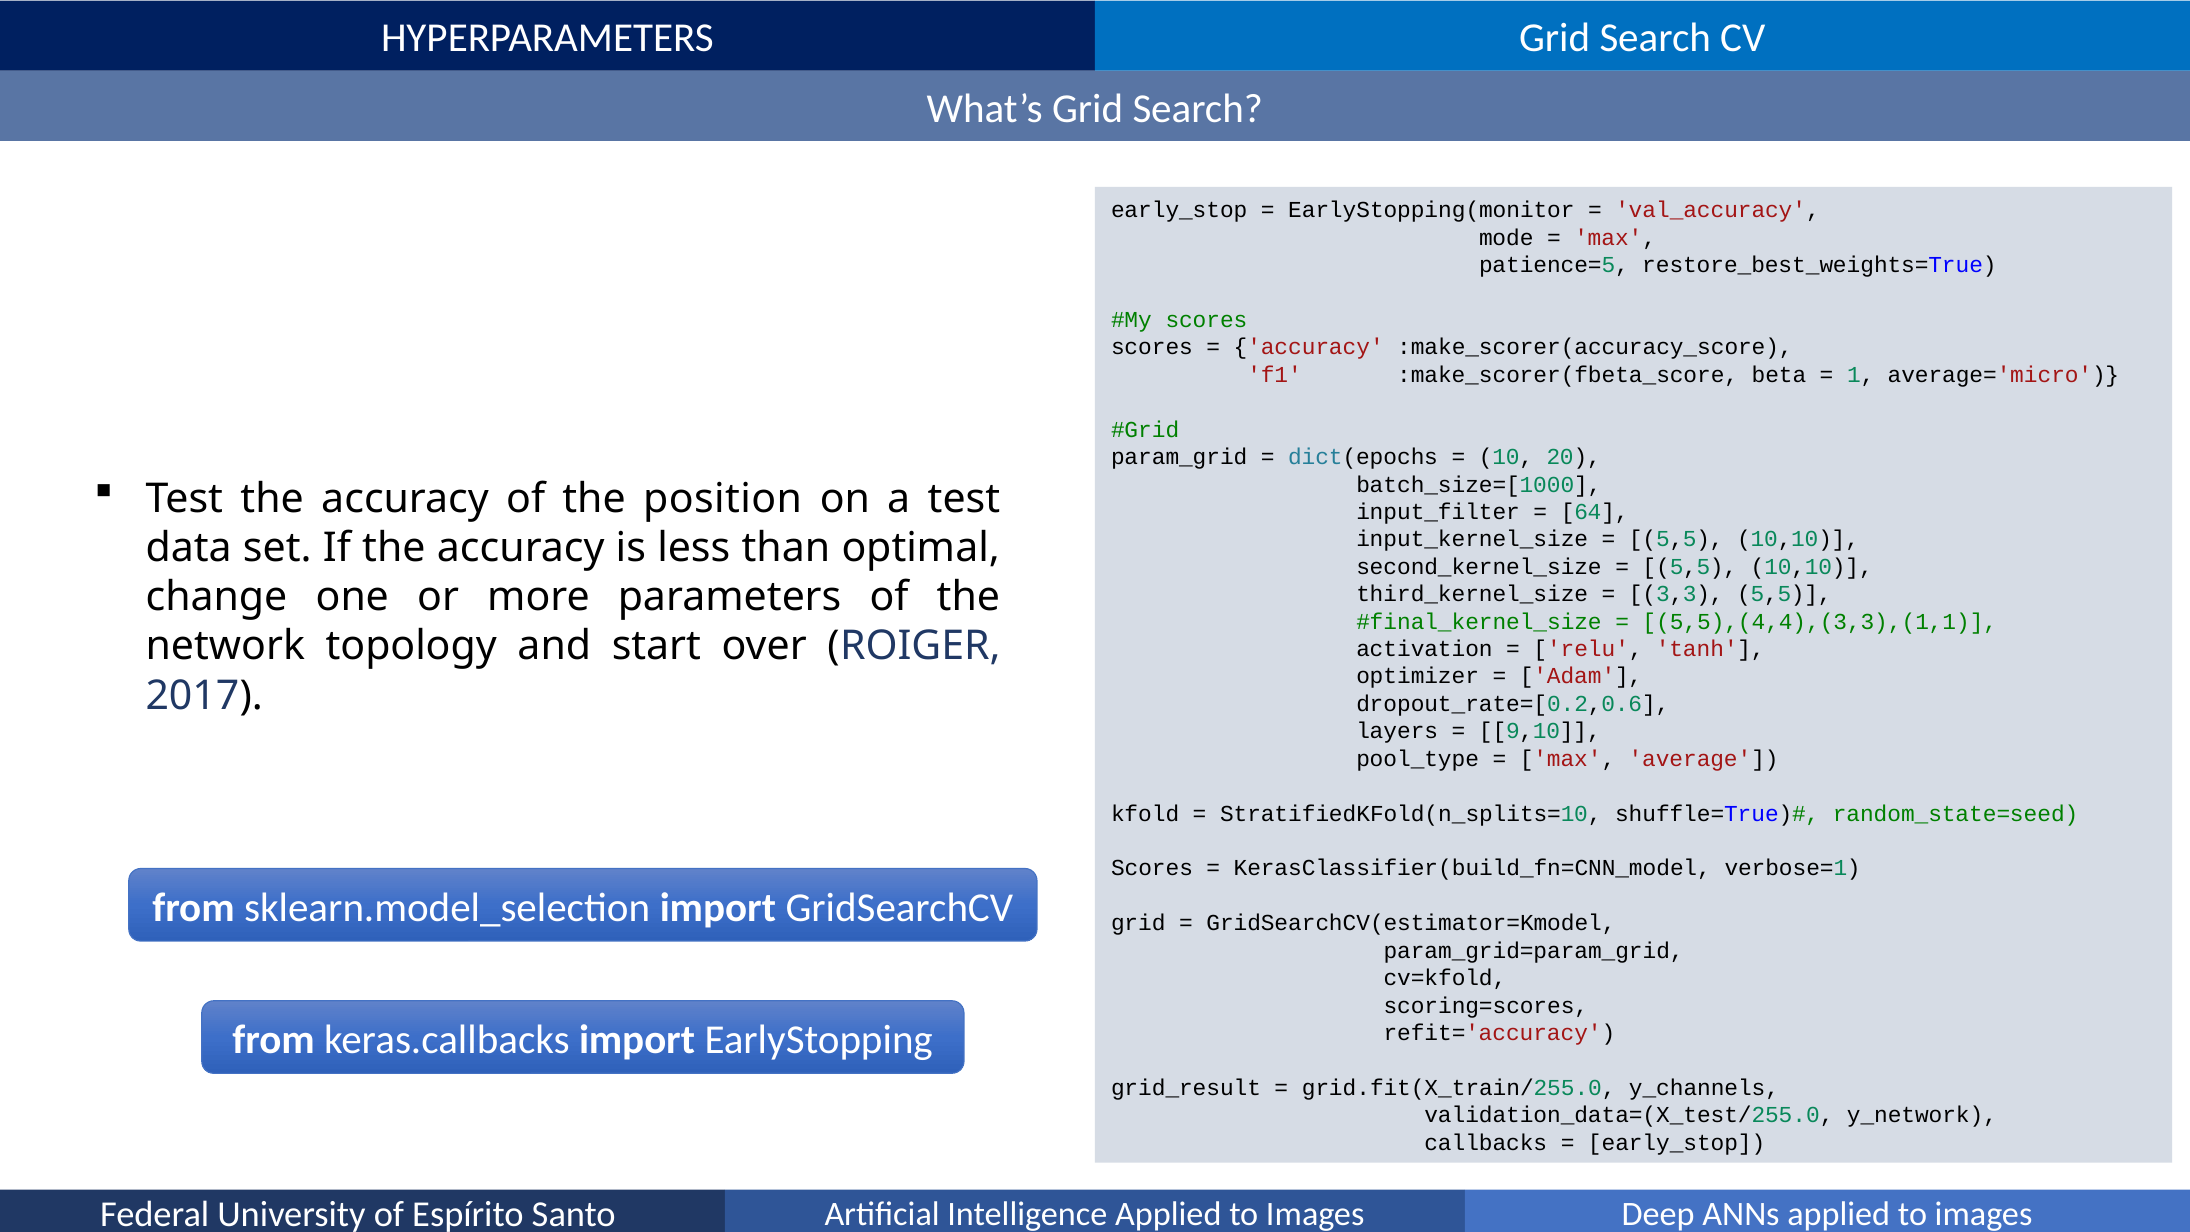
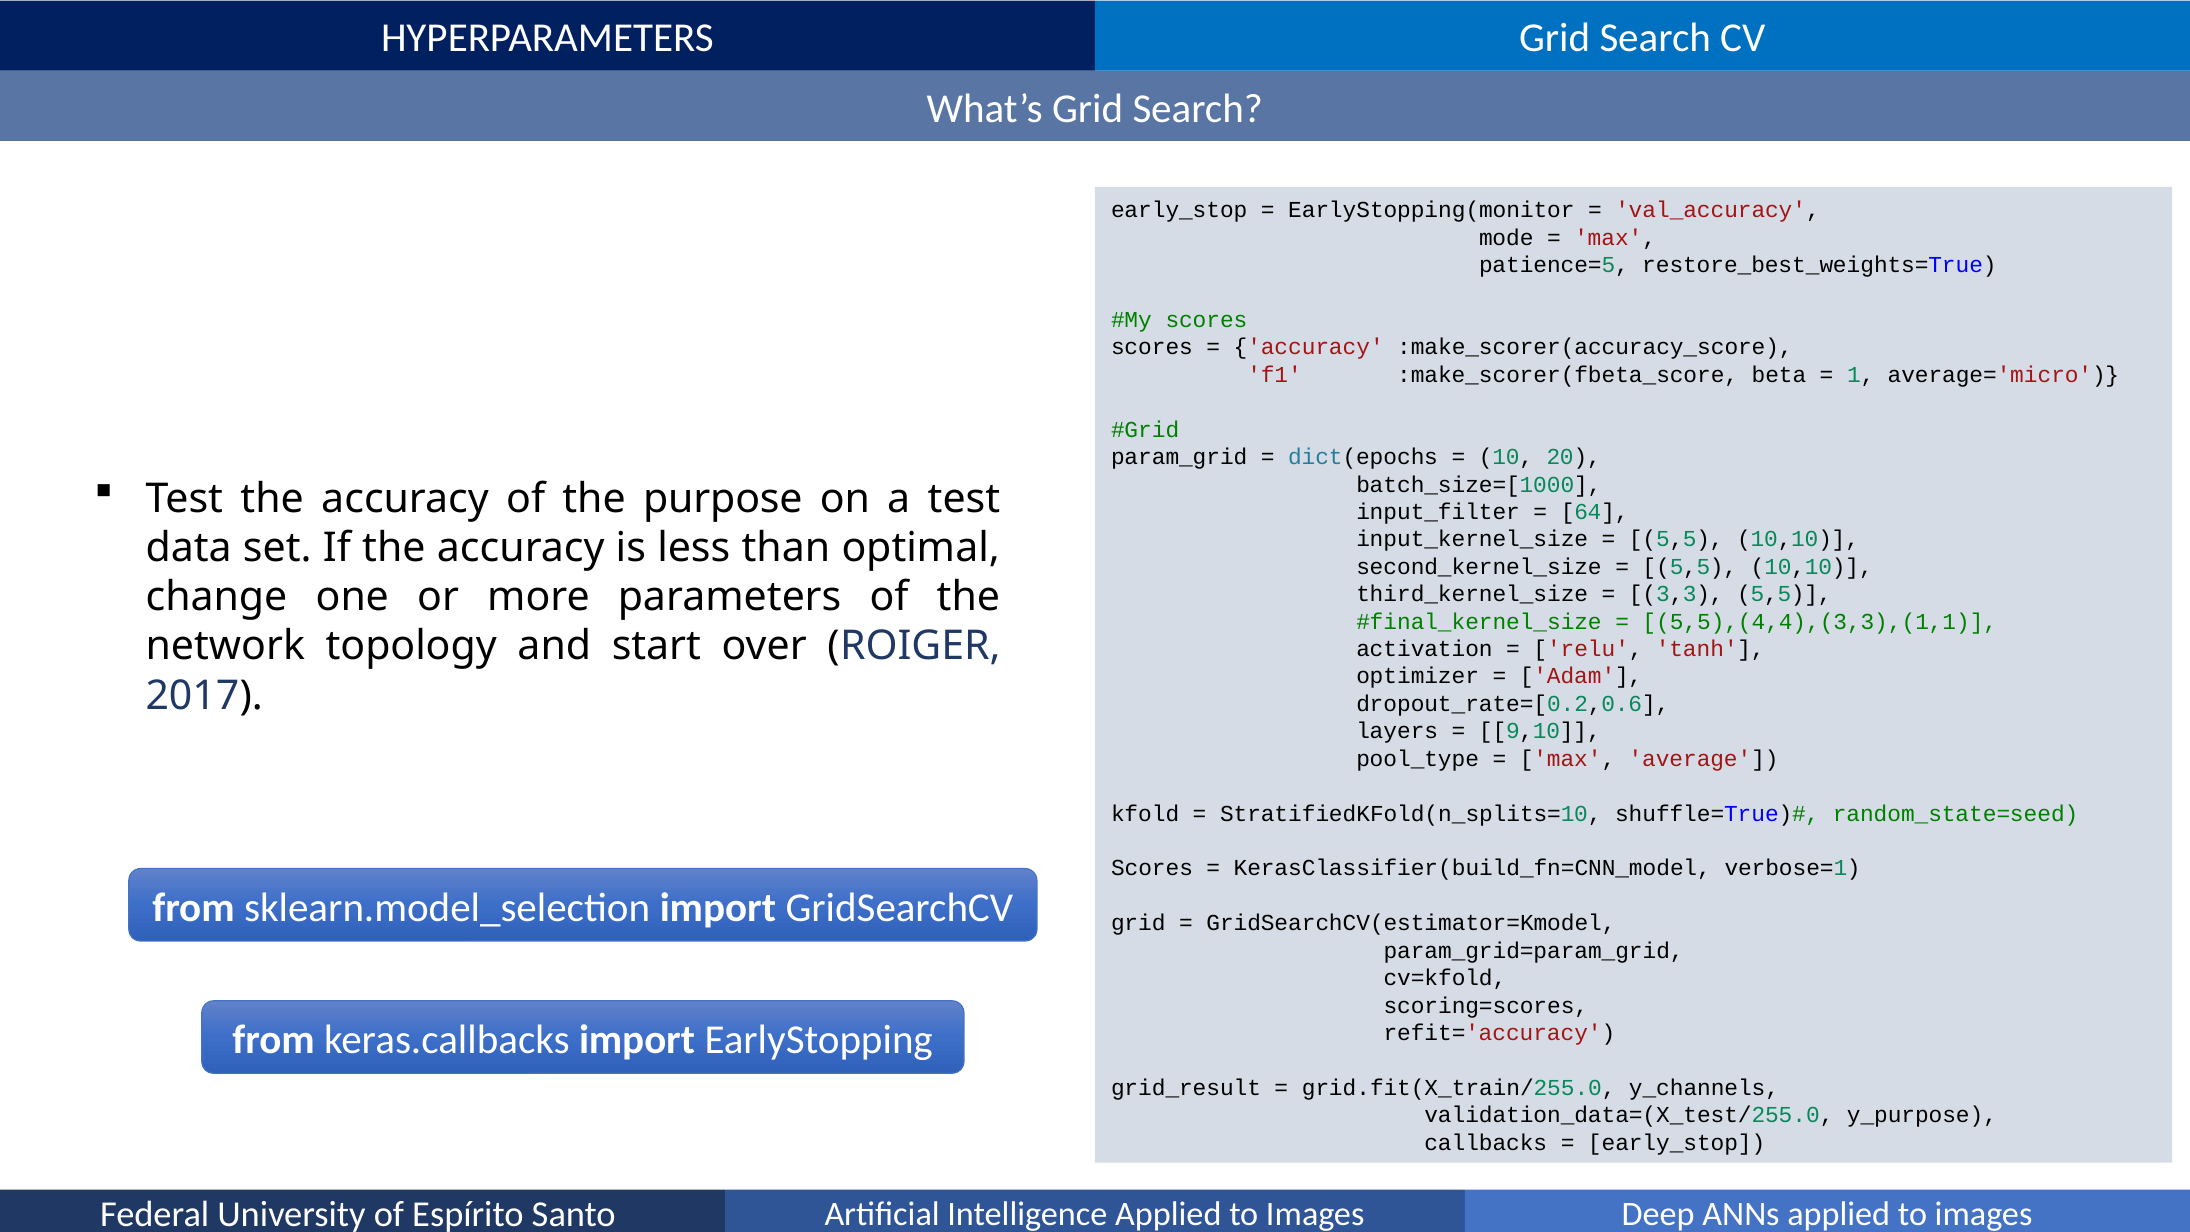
position: position -> purpose
y_network: y_network -> y_purpose
